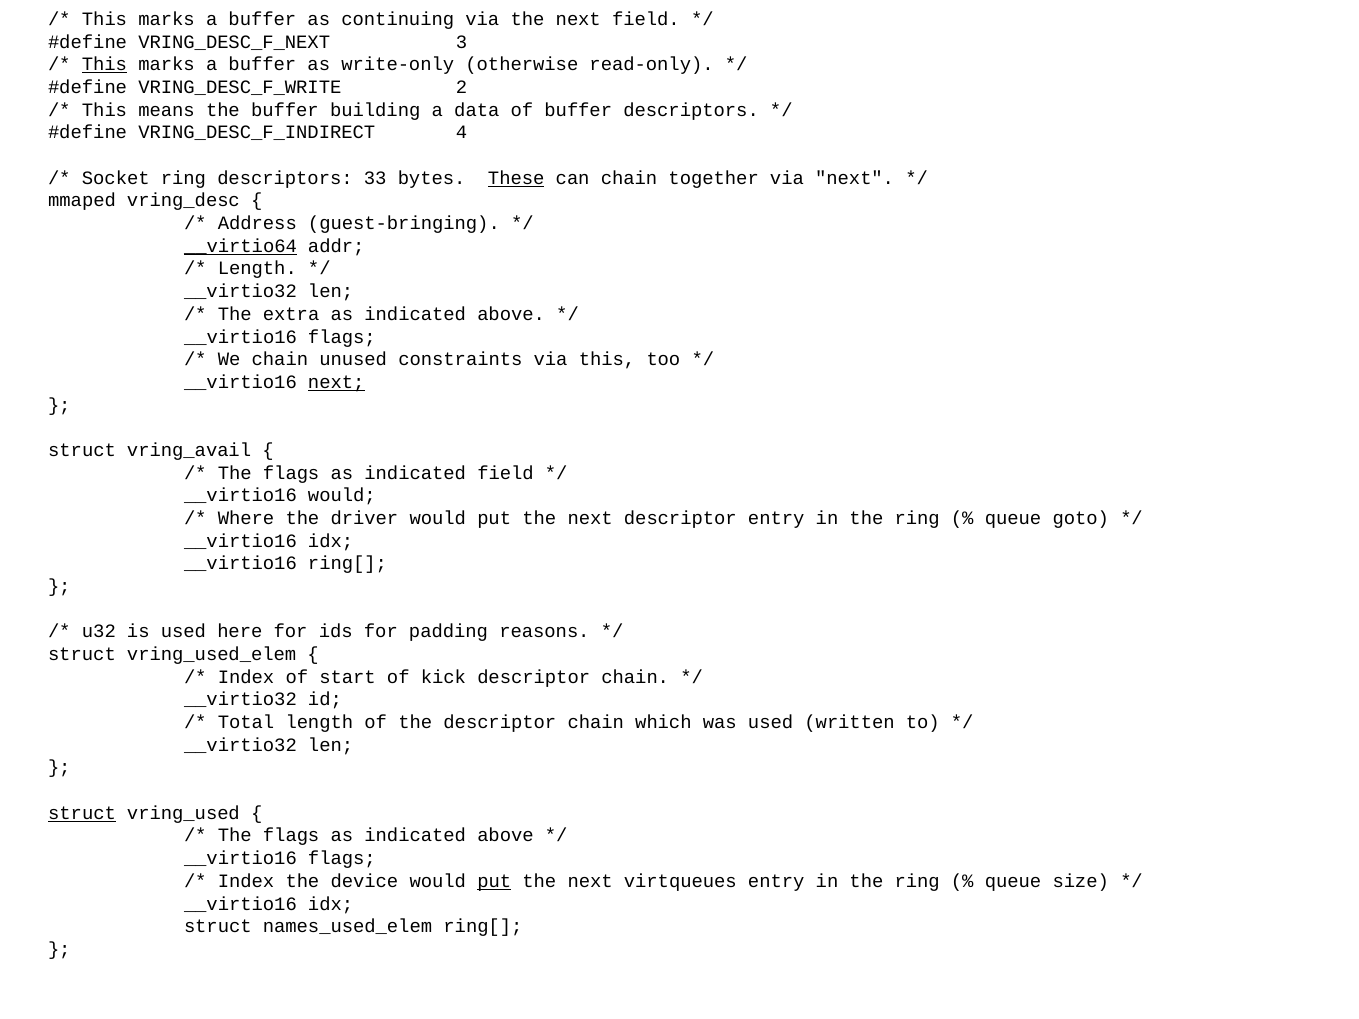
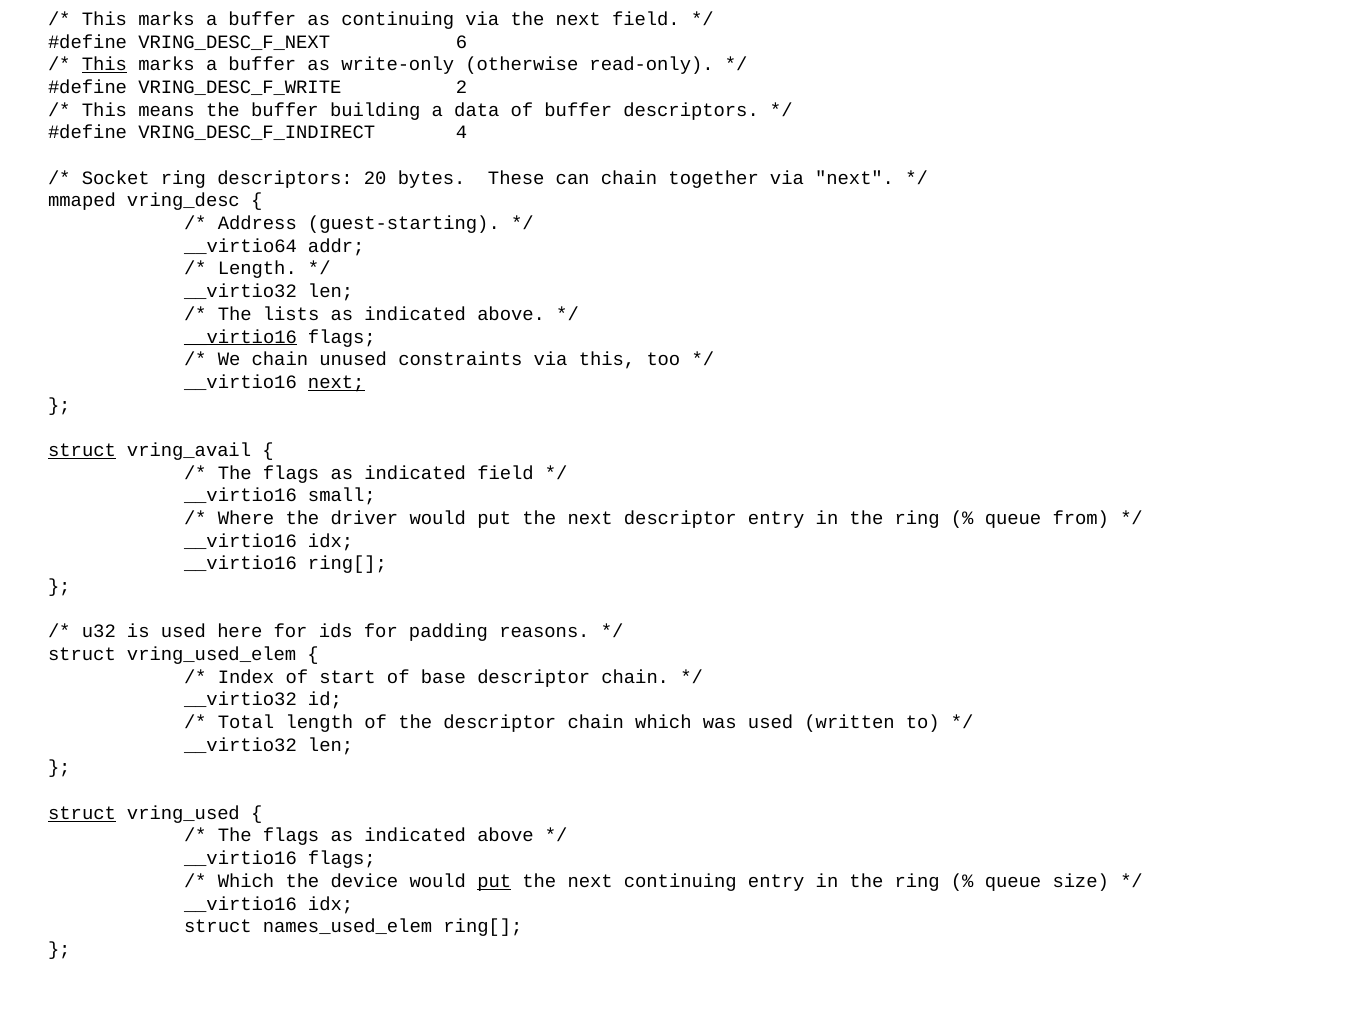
3: 3 -> 6
33: 33 -> 20
These underline: present -> none
guest-bringing: guest-bringing -> guest-starting
__virtio64 underline: present -> none
extra: extra -> lists
__virtio16 at (240, 337) underline: none -> present
struct at (82, 450) underline: none -> present
__virtio16 would: would -> small
goto: goto -> from
kick: kick -> base
Index at (246, 881): Index -> Which
next virtqueues: virtqueues -> continuing
